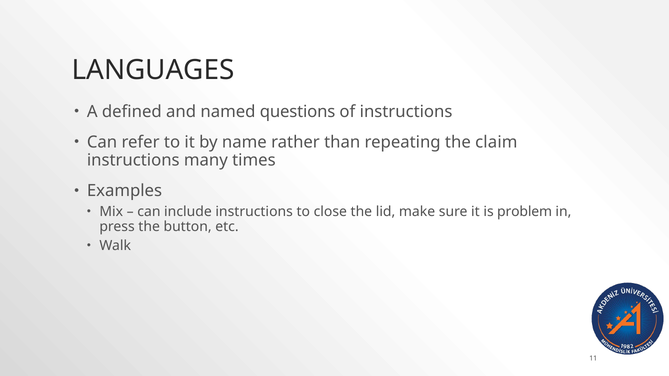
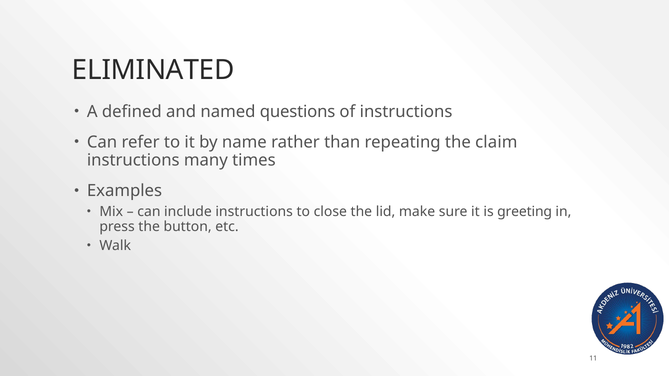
LANGUAGES: LANGUAGES -> ELIMINATED
problem: problem -> greeting
